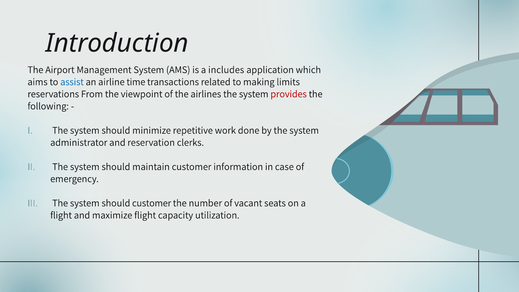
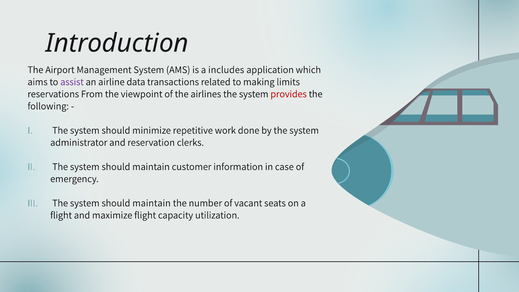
assist colour: blue -> purple
time: time -> data
customer at (152, 203): customer -> maintain
